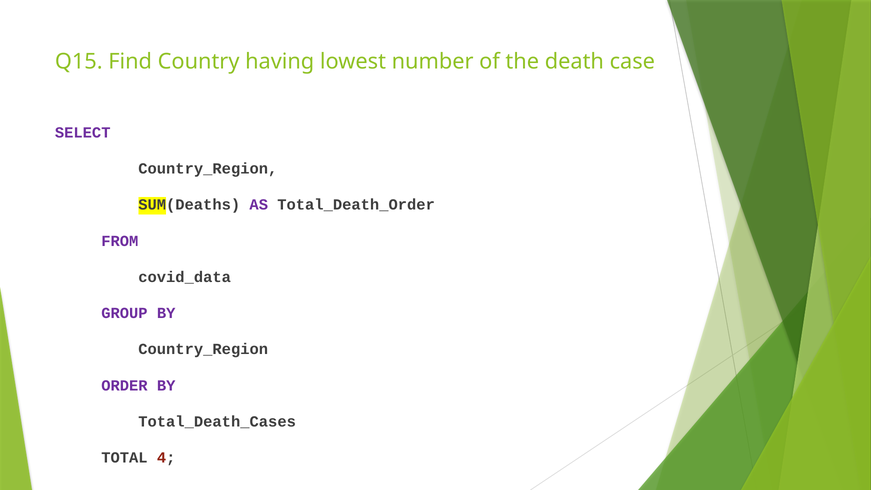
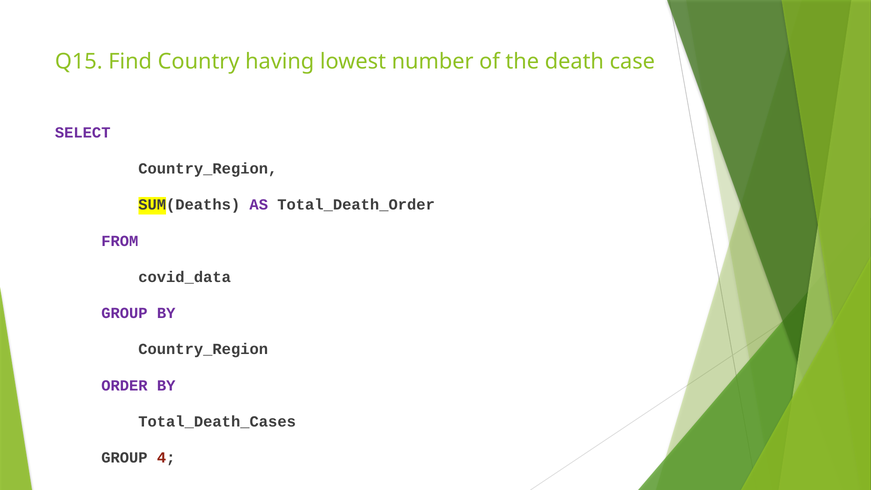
TOTAL at (124, 458): TOTAL -> GROUP
